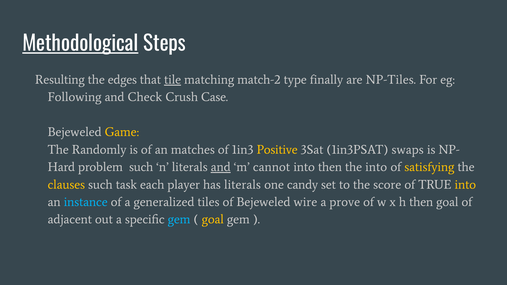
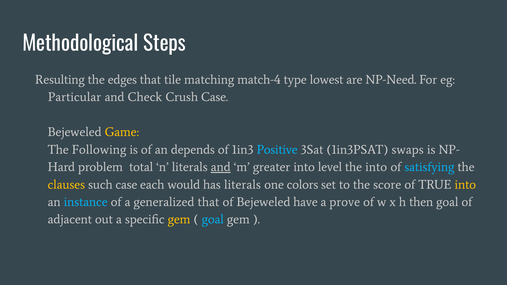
Methodological underline: present -> none
tile underline: present -> none
match-2: match-2 -> match-4
finally: finally -> lowest
NP-Tiles: NP-Tiles -> NP-Need
Following: Following -> Particular
Randomly: Randomly -> Following
matches: matches -> depends
Positive colour: yellow -> light blue
problem such: such -> total
cannot: cannot -> greater
into then: then -> level
satisfying colour: yellow -> light blue
such task: task -> case
player: player -> would
candy: candy -> colors
generalized tiles: tiles -> that
wire: wire -> have
gem at (179, 220) colour: light blue -> yellow
goal at (213, 220) colour: yellow -> light blue
